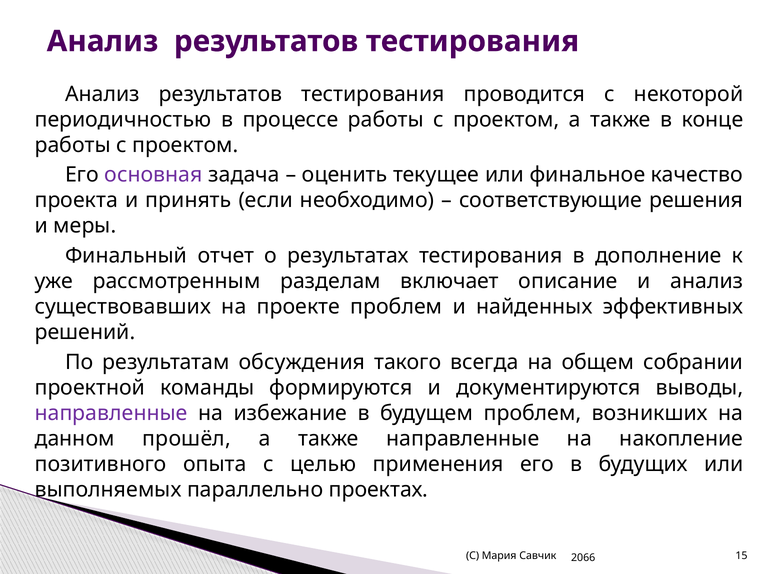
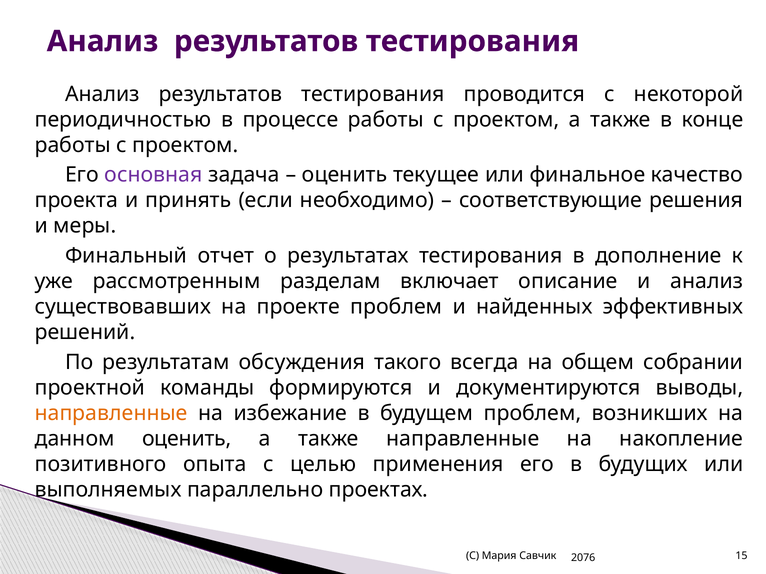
направленные at (111, 413) colour: purple -> orange
данном прошёл: прошёл -> оценить
2066: 2066 -> 2076
